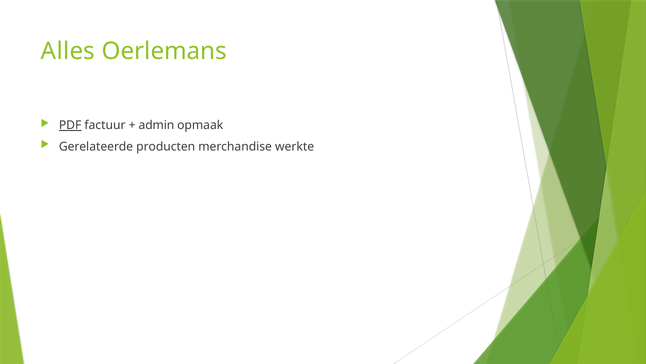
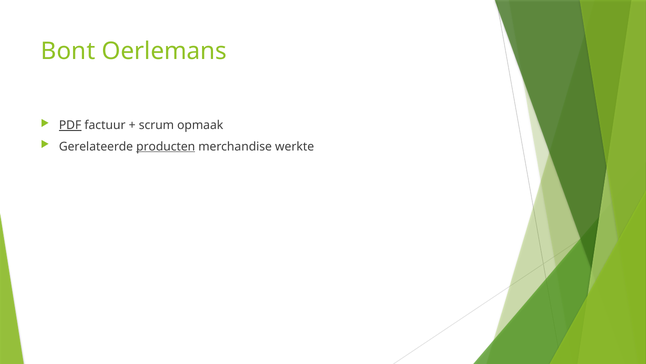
Alles: Alles -> Bont
admin: admin -> scrum
producten underline: none -> present
